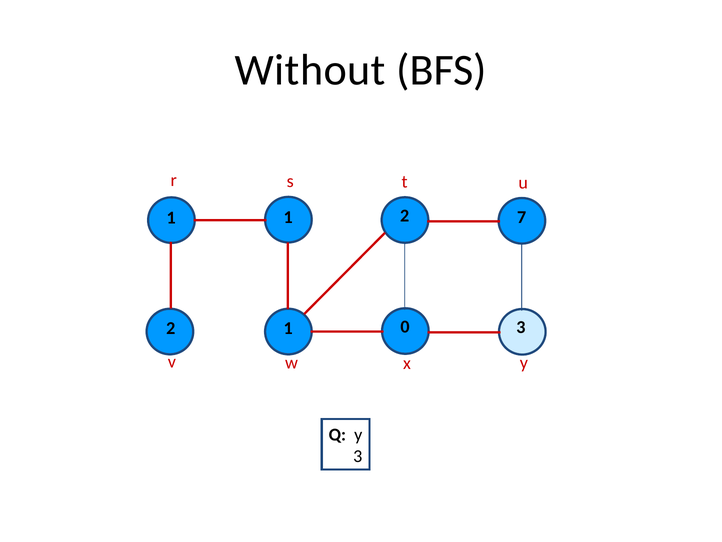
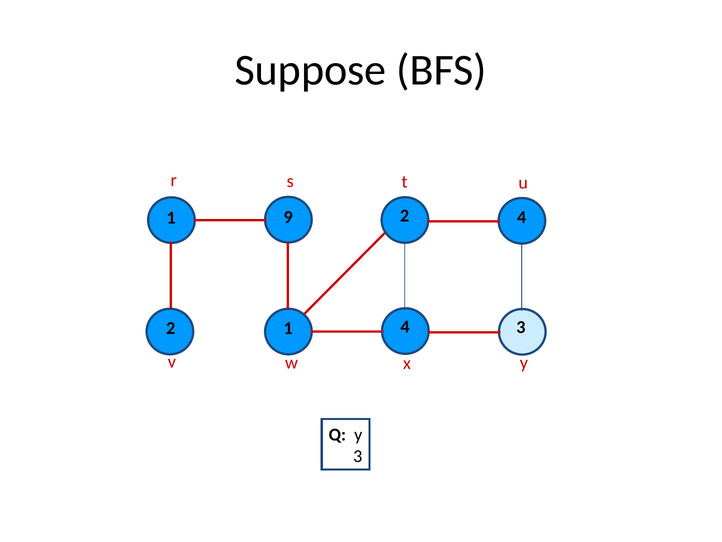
Without: Without -> Suppose
2 7: 7 -> 4
1 at (288, 217): 1 -> 9
1 0: 0 -> 4
